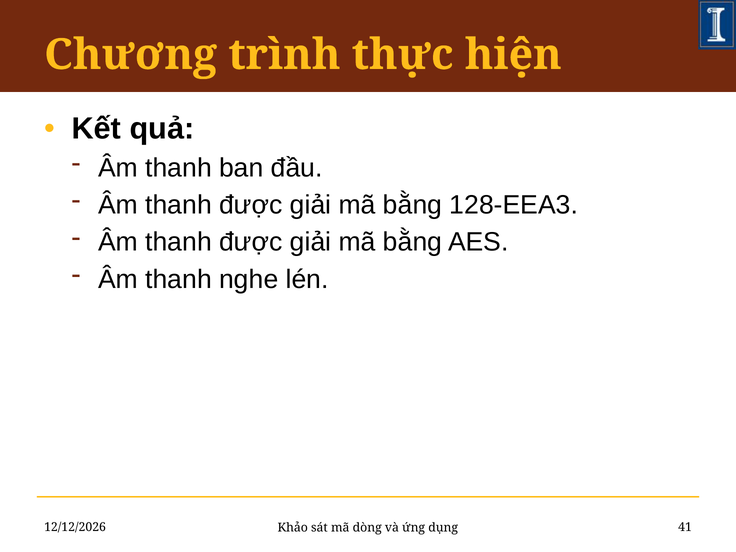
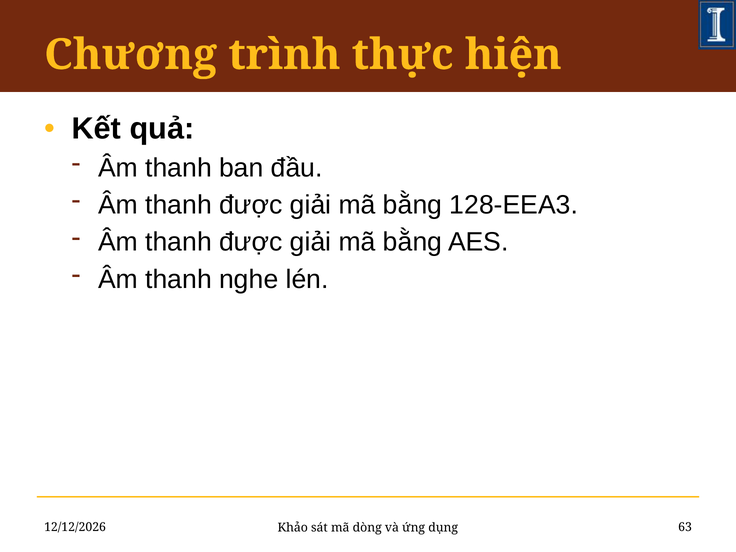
41: 41 -> 63
